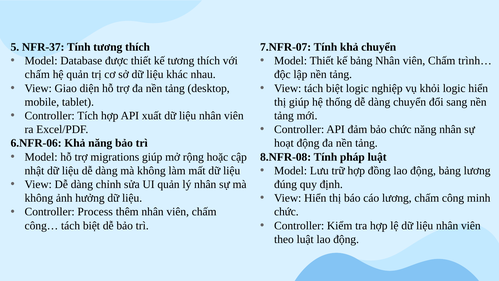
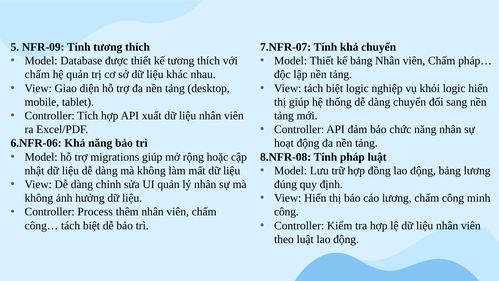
NFR-37: NFR-37 -> NFR-09
trình…: trình… -> pháp…
chức at (286, 212): chức -> công
